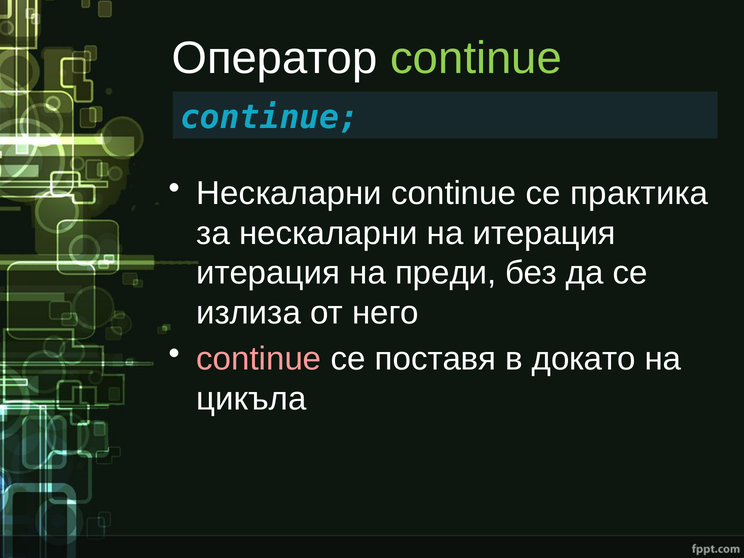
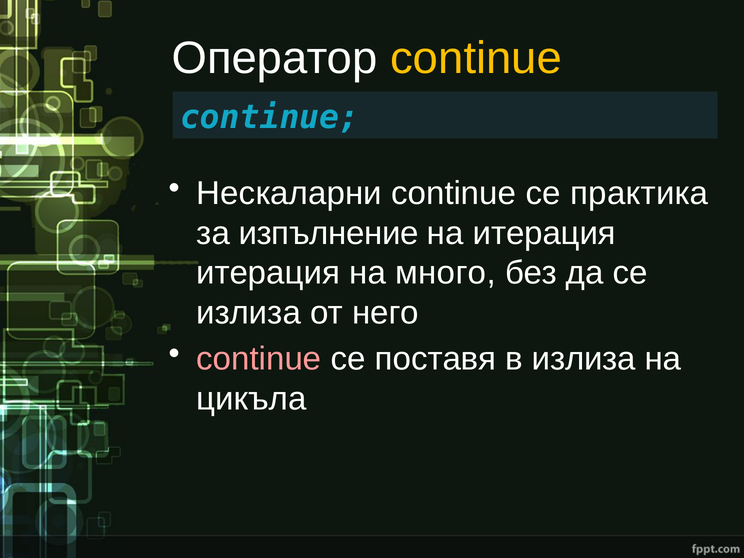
continue at (476, 58) colour: light green -> yellow
за нескаларни: нескаларни -> изпълнение
преди: преди -> много
в докато: докато -> излиза
